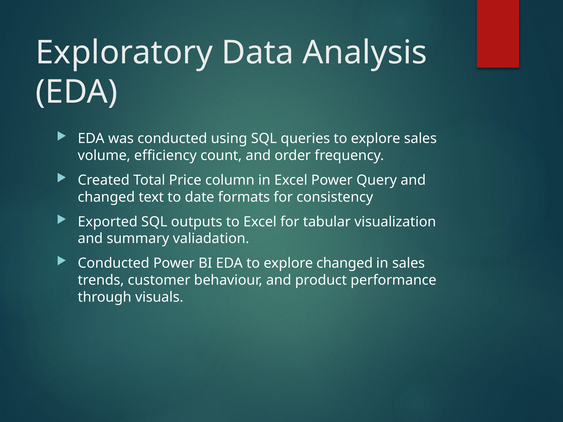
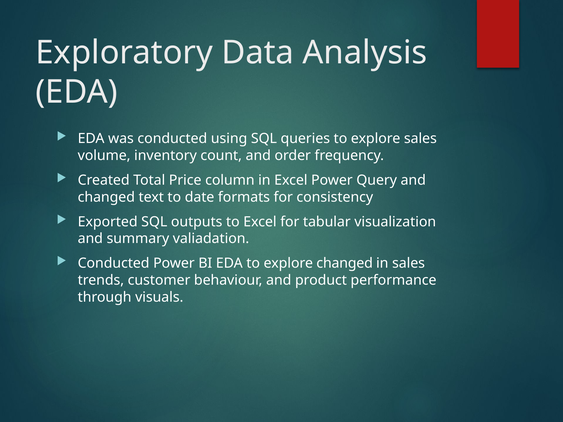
efficiency: efficiency -> inventory
